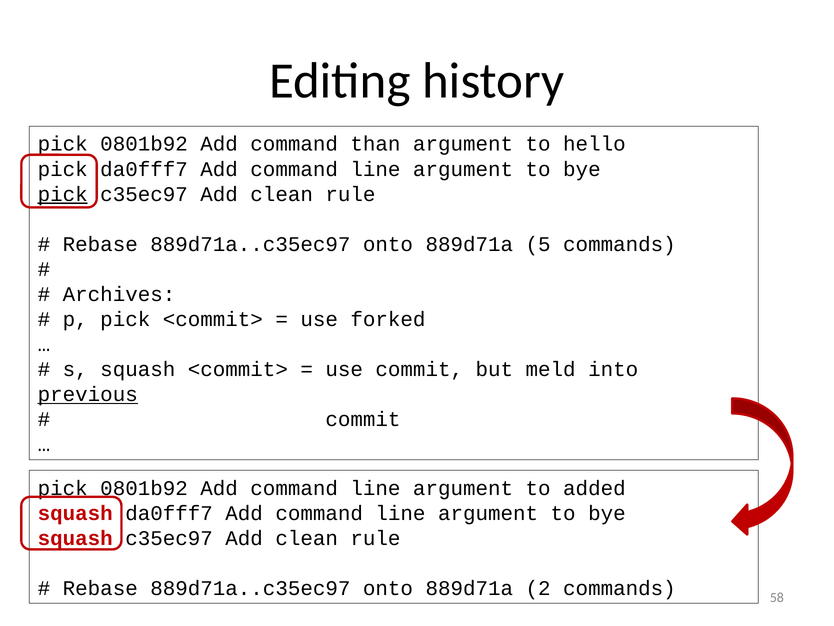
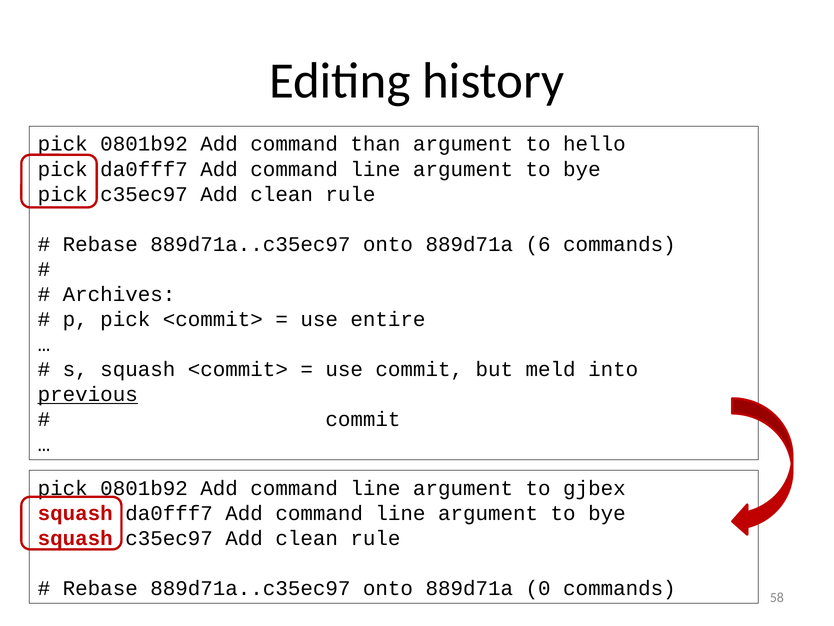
pick at (63, 194) underline: present -> none
5: 5 -> 6
forked: forked -> entire
added: added -> gjbex
2: 2 -> 0
